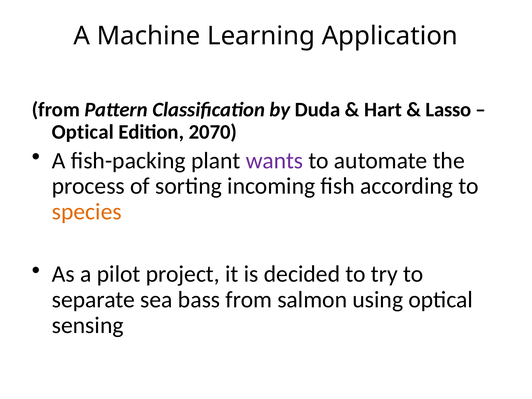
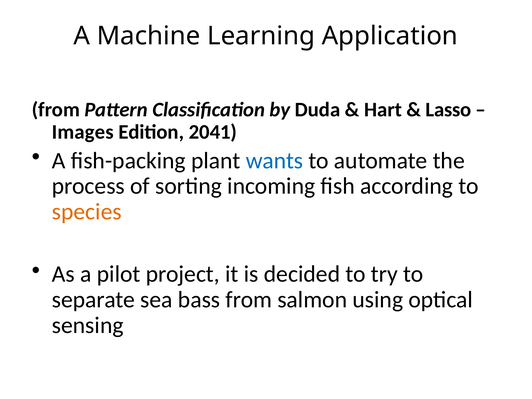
Optical at (83, 132): Optical -> Images
2070: 2070 -> 2041
wants colour: purple -> blue
